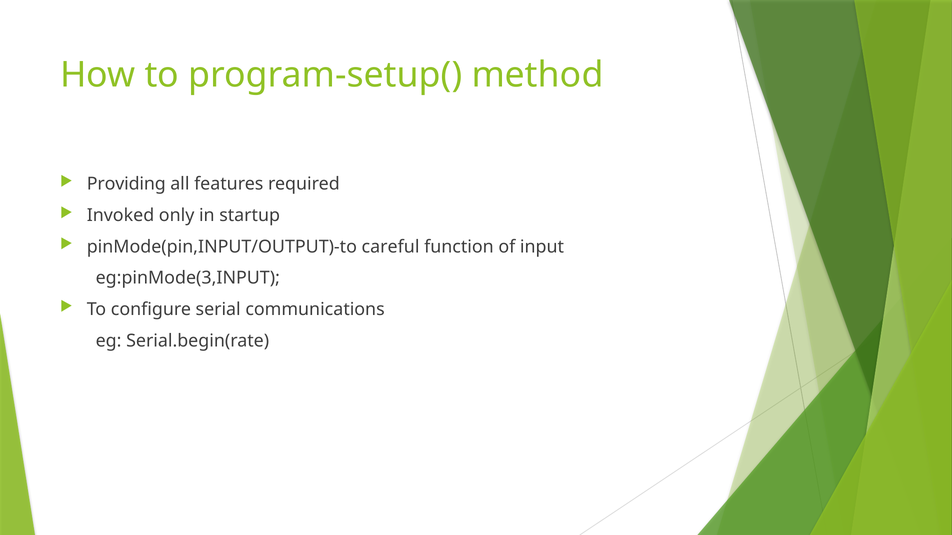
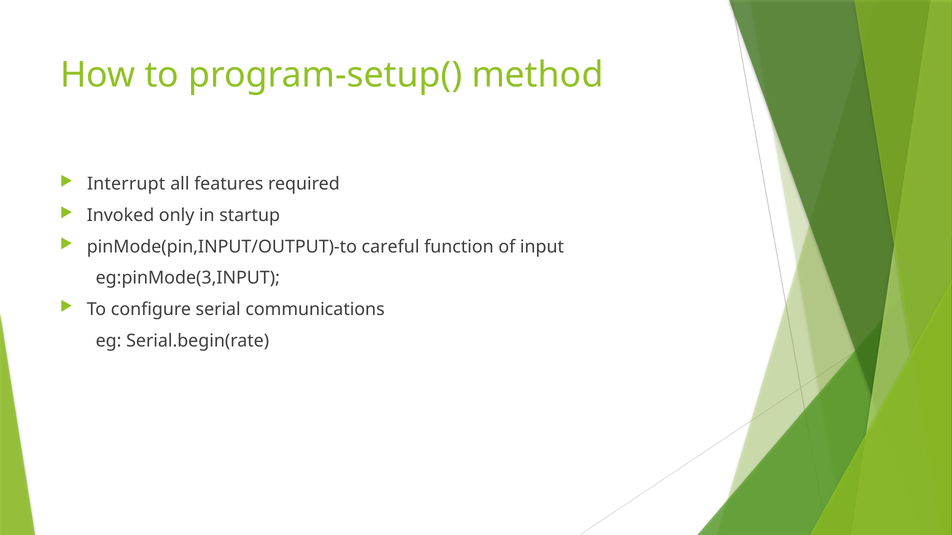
Providing: Providing -> Interrupt
